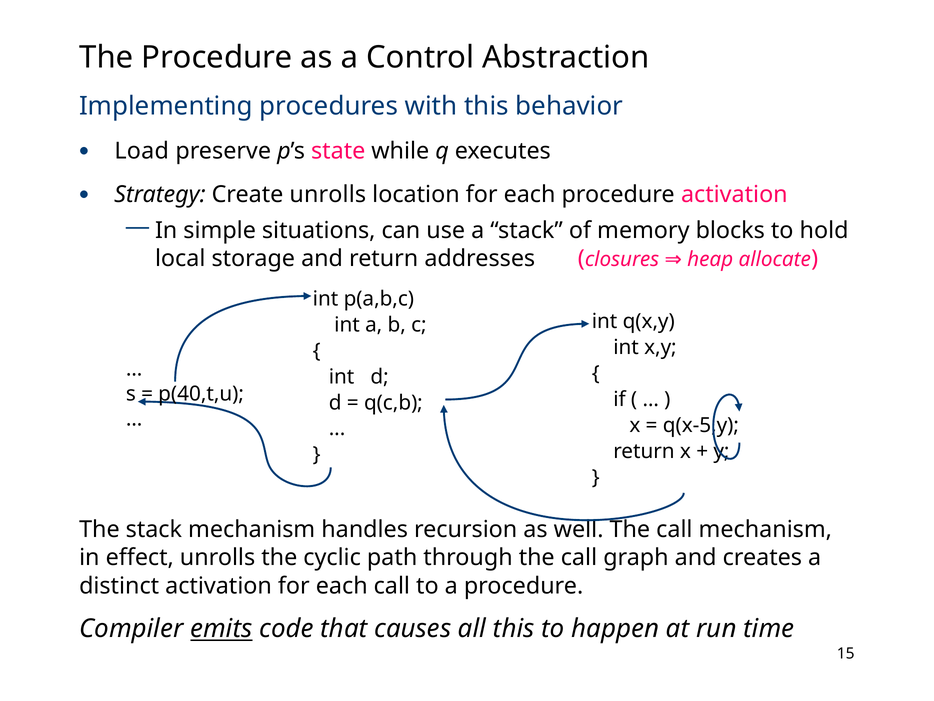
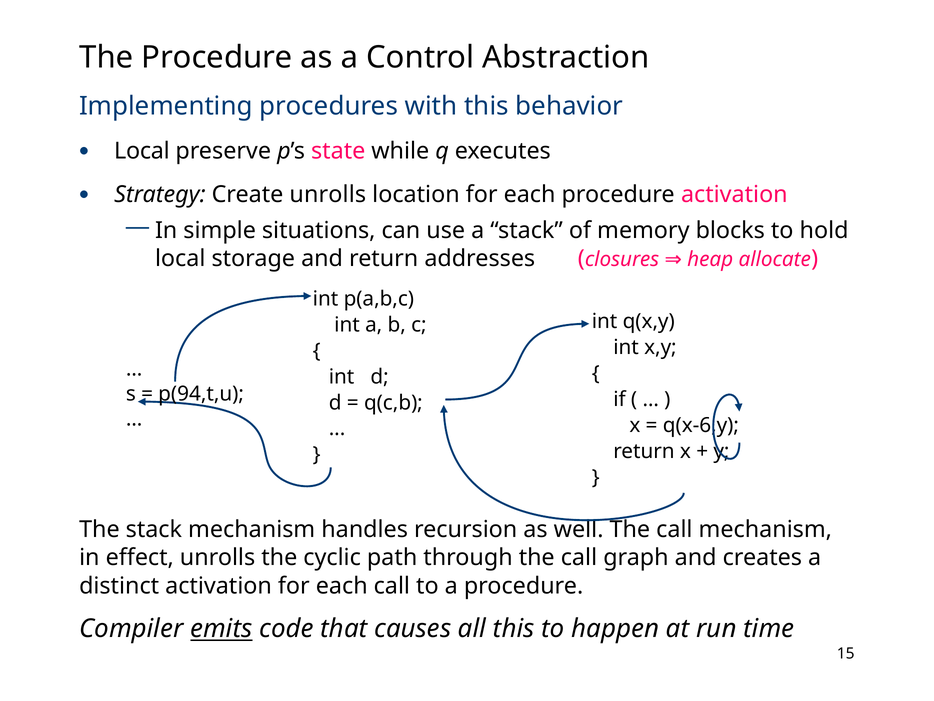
Load at (142, 151): Load -> Local
p(40,t,u: p(40,t,u -> p(94,t,u
q(x-5,y: q(x-5,y -> q(x-6,y
